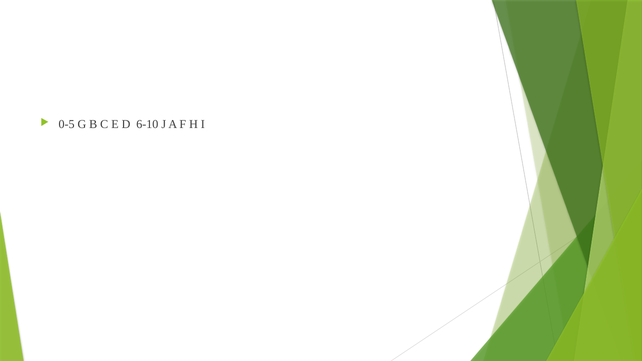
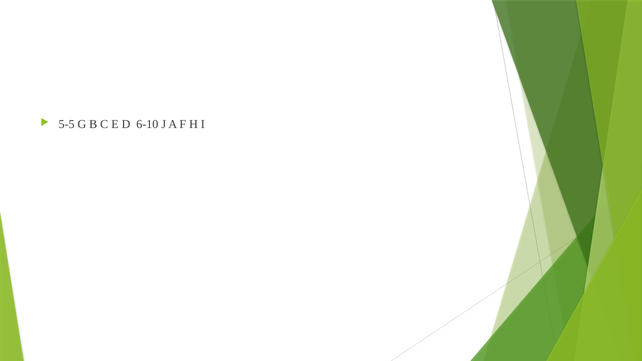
0-5: 0-5 -> 5-5
